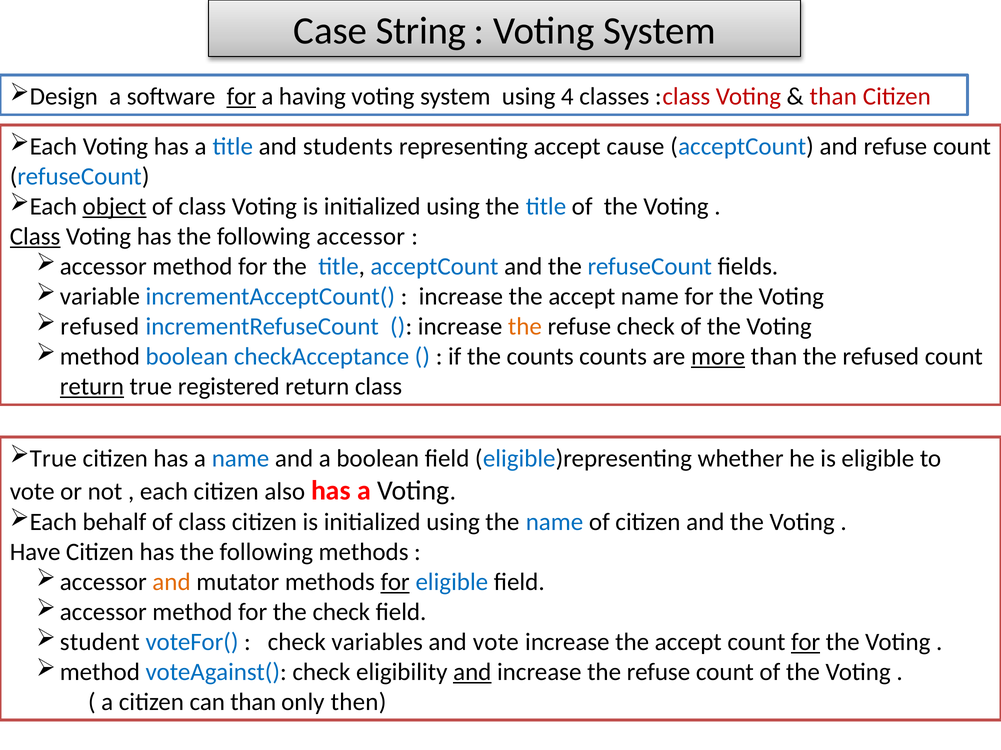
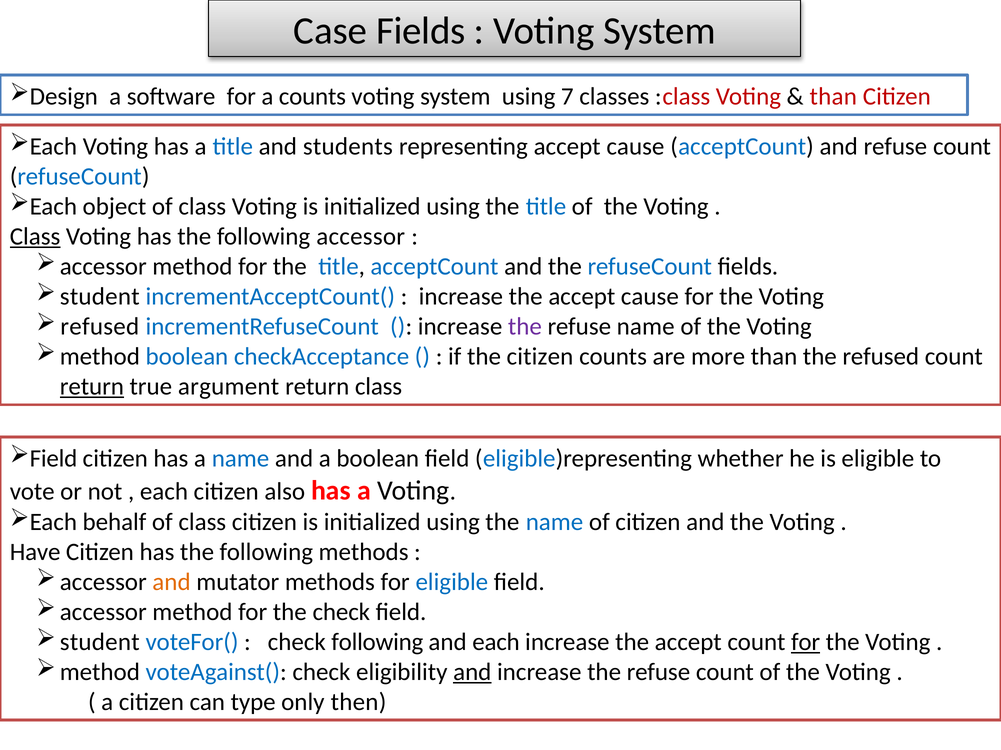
Case String: String -> Fields
for at (241, 97) underline: present -> none
a having: having -> counts
4: 4 -> 7
object underline: present -> none
variable at (100, 297): variable -> student
the accept name: name -> cause
the at (525, 327) colour: orange -> purple
refuse check: check -> name
the counts: counts -> citizen
more underline: present -> none
registered: registered -> argument
True at (53, 459): True -> Field
for at (395, 583) underline: present -> none
check variables: variables -> following
and vote: vote -> each
can than: than -> type
